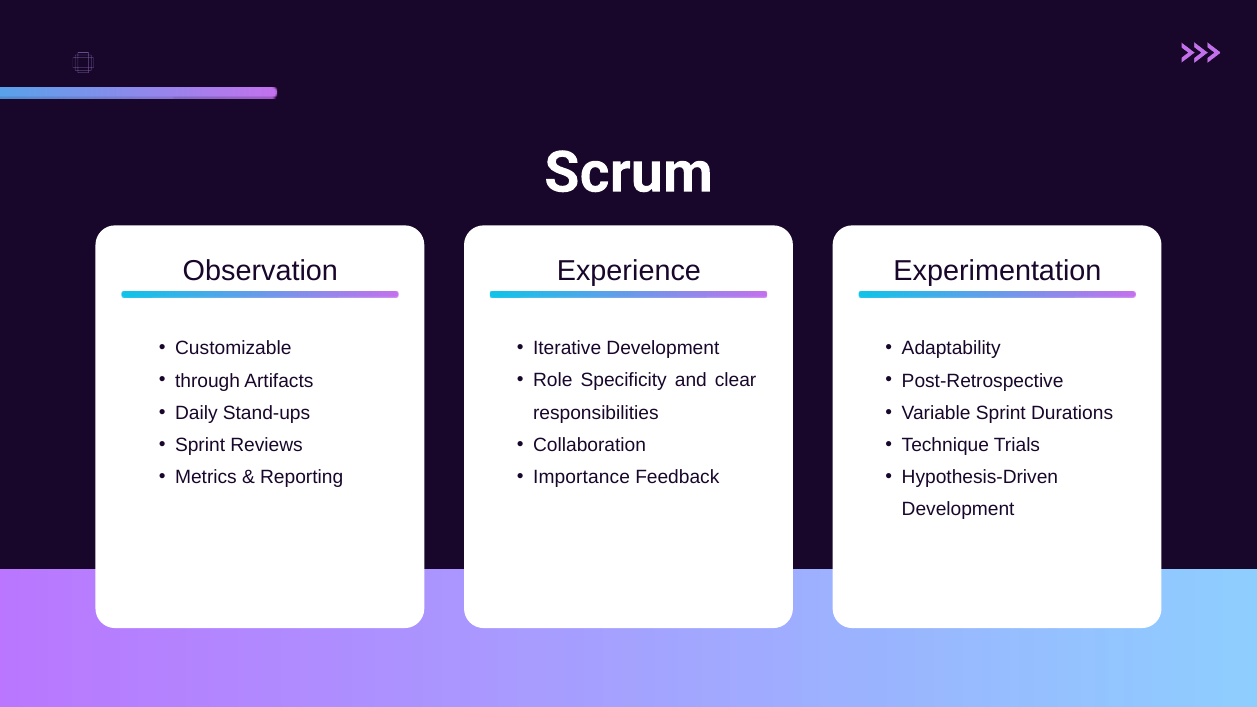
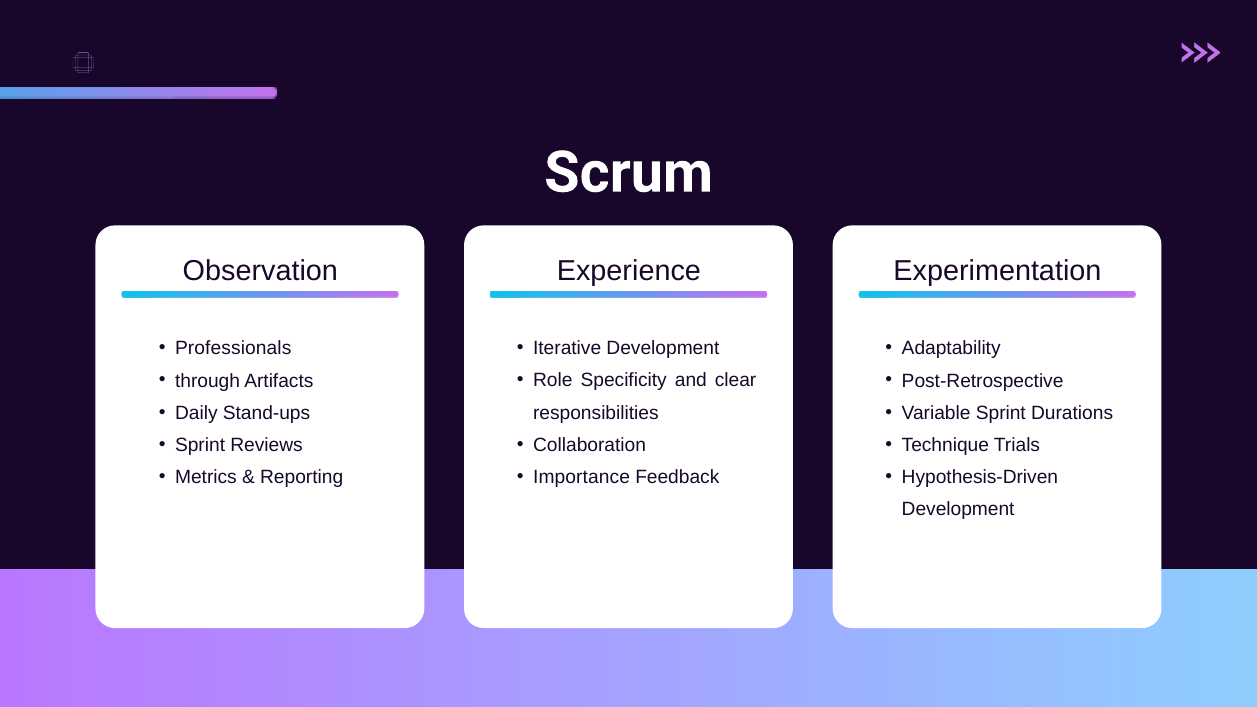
Customizable: Customizable -> Professionals
